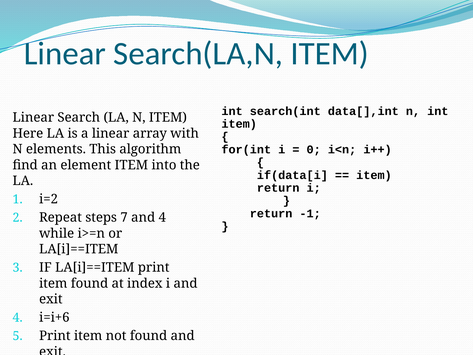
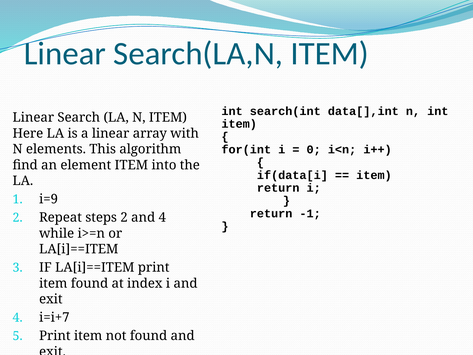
i=2: i=2 -> i=9
steps 7: 7 -> 2
i=i+6: i=i+6 -> i=i+7
